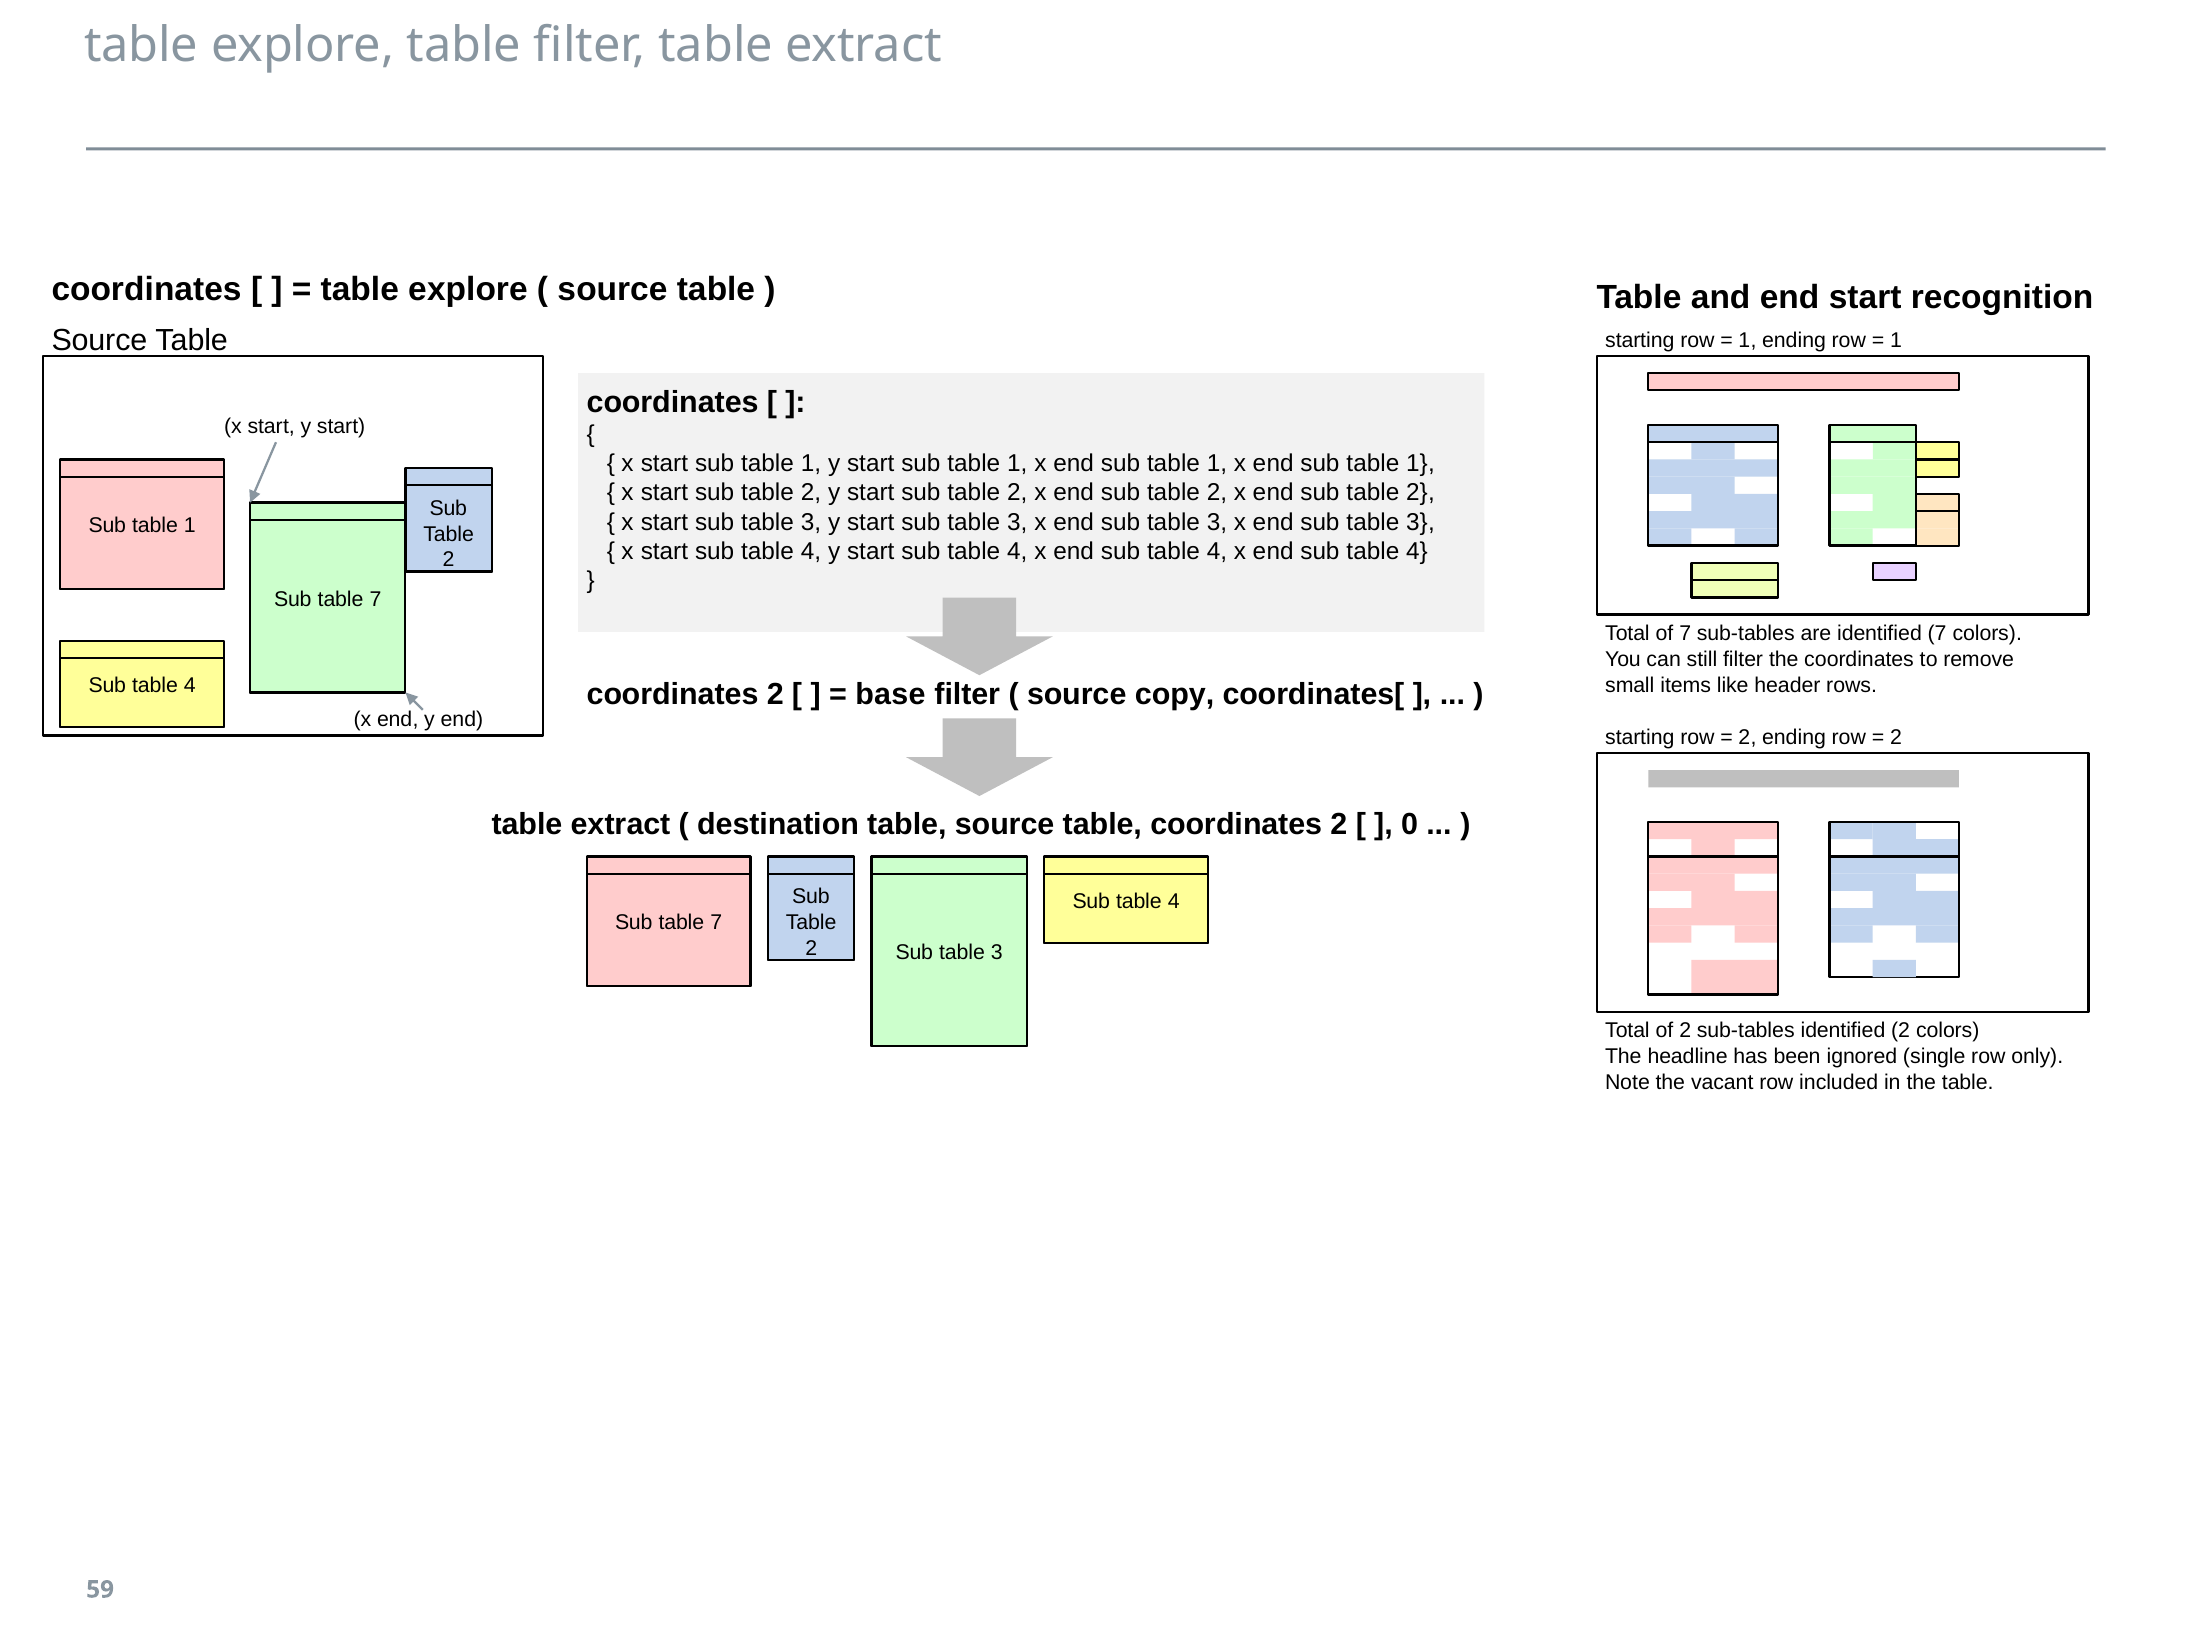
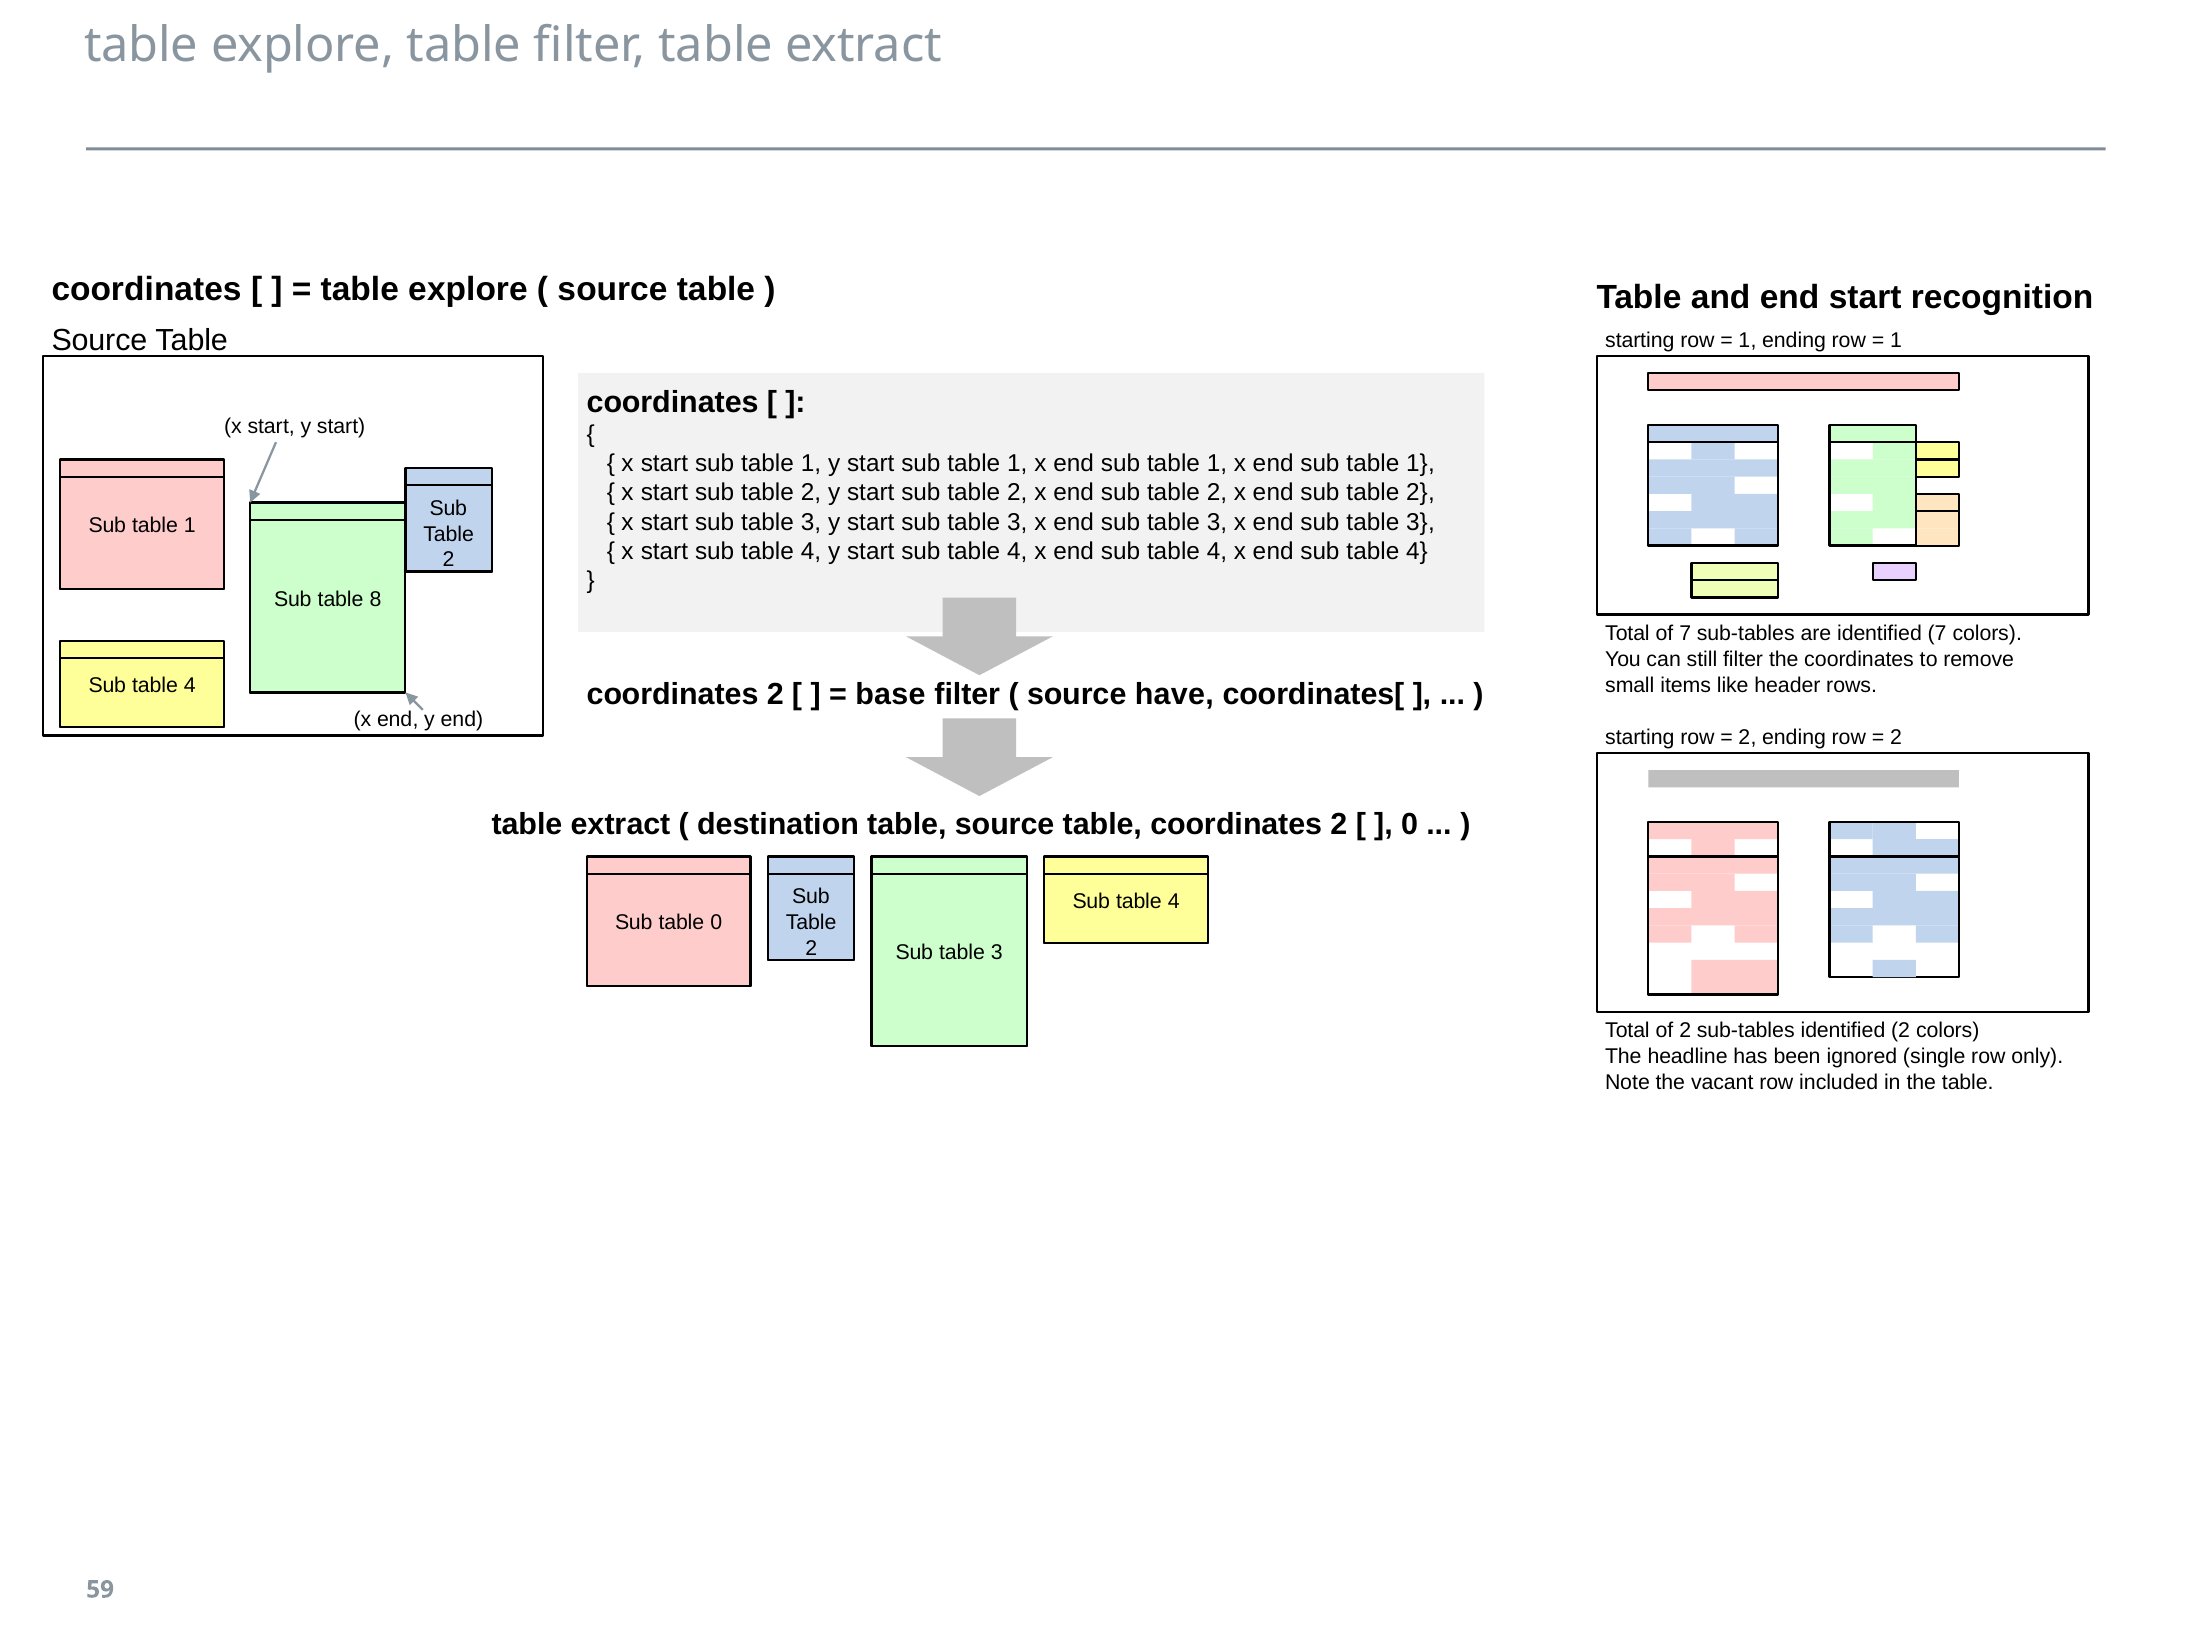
7 at (375, 599): 7 -> 8
copy: copy -> have
7 at (716, 923): 7 -> 0
